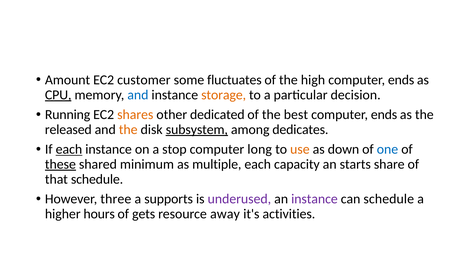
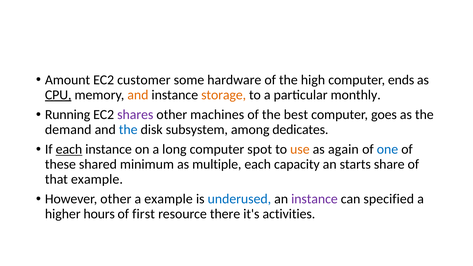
fluctuates: fluctuates -> hardware
and at (138, 95) colour: blue -> orange
decision: decision -> monthly
shares colour: orange -> purple
dedicated: dedicated -> machines
ends at (384, 115): ends -> goes
released: released -> demand
the at (128, 130) colour: orange -> blue
subsystem underline: present -> none
stop: stop -> long
long: long -> spot
down: down -> again
these underline: present -> none
that schedule: schedule -> example
However three: three -> other
a supports: supports -> example
underused colour: purple -> blue
can schedule: schedule -> specified
gets: gets -> first
away: away -> there
